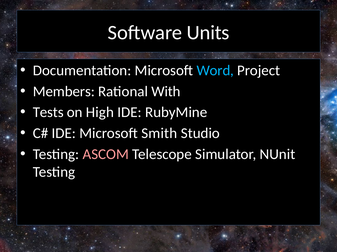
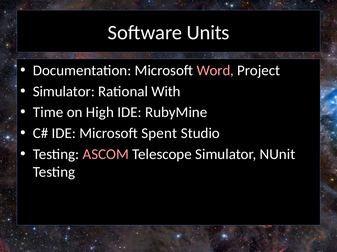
Word colour: light blue -> pink
Members at (64, 92): Members -> Simulator
Tests: Tests -> Time
Smith: Smith -> Spent
